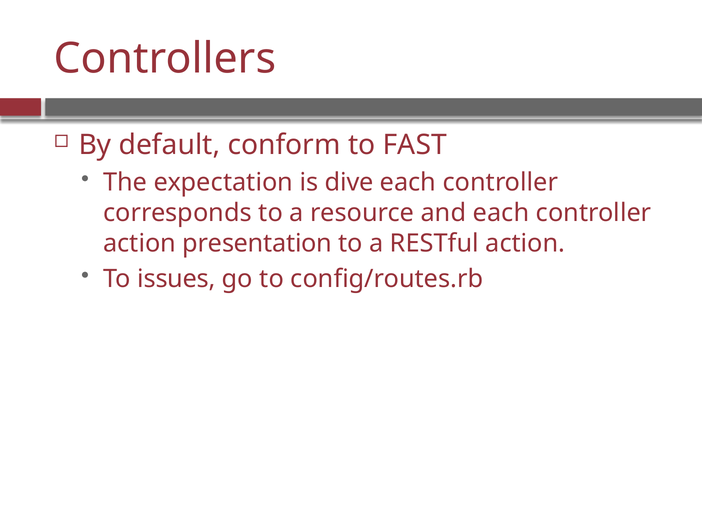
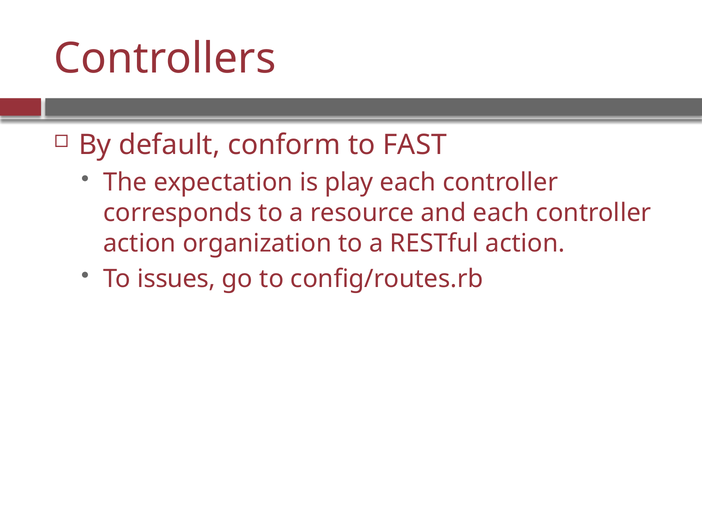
dive: dive -> play
presentation: presentation -> organization
